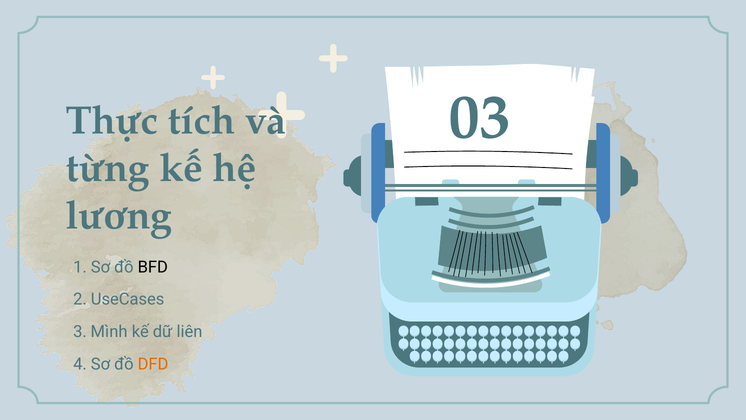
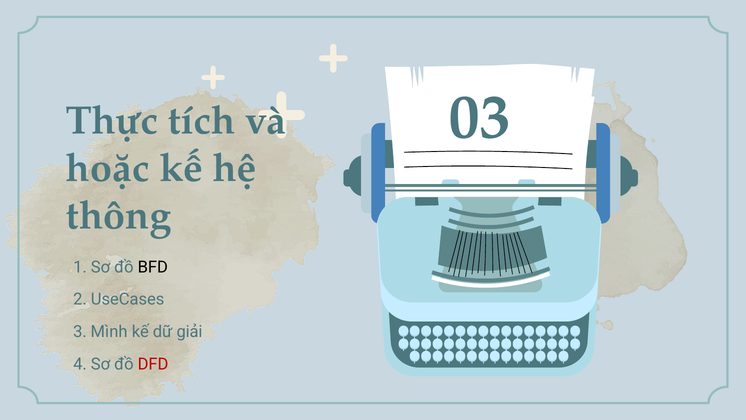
từng: từng -> hoặc
lương: lương -> thông
liên: liên -> giải
DFD colour: orange -> red
